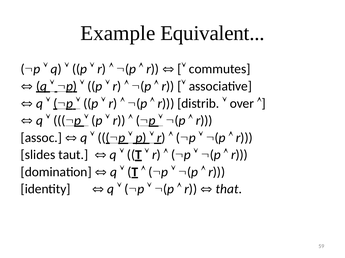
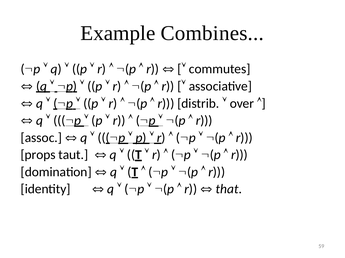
Equivalent: Equivalent -> Combines
slides: slides -> props
